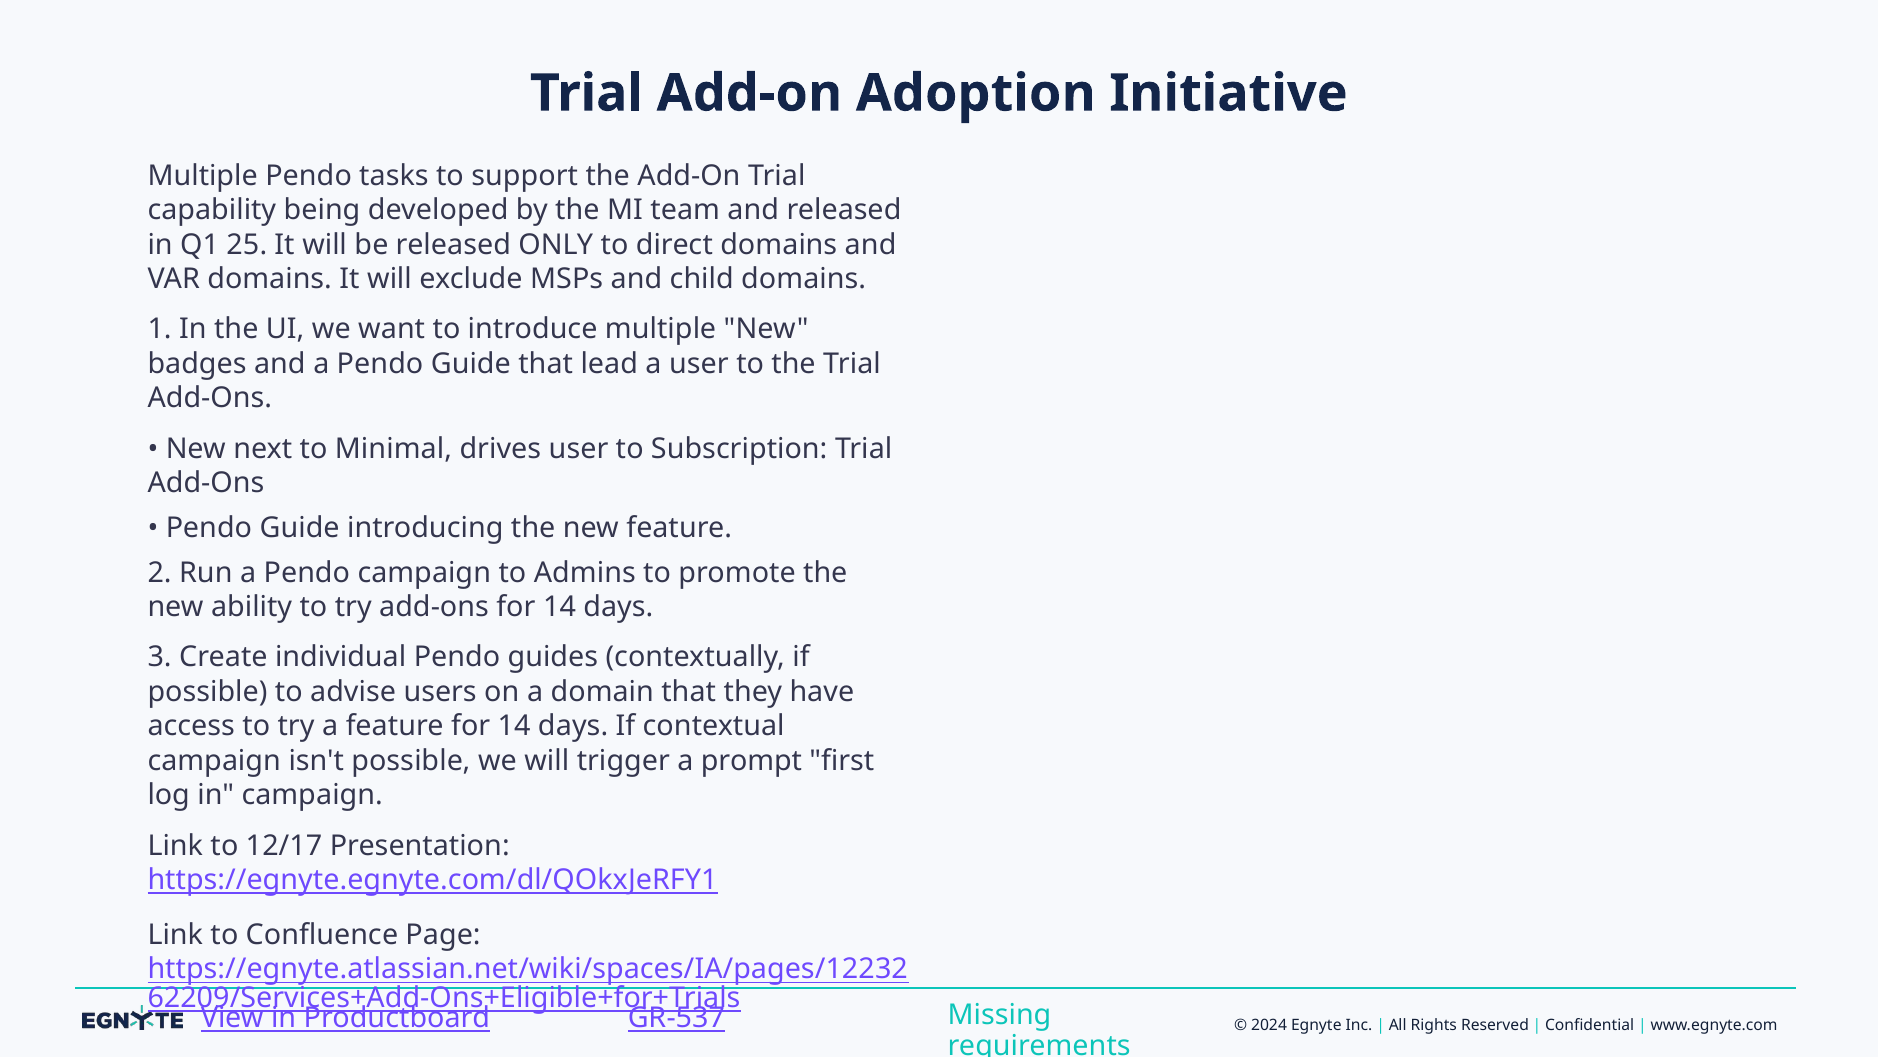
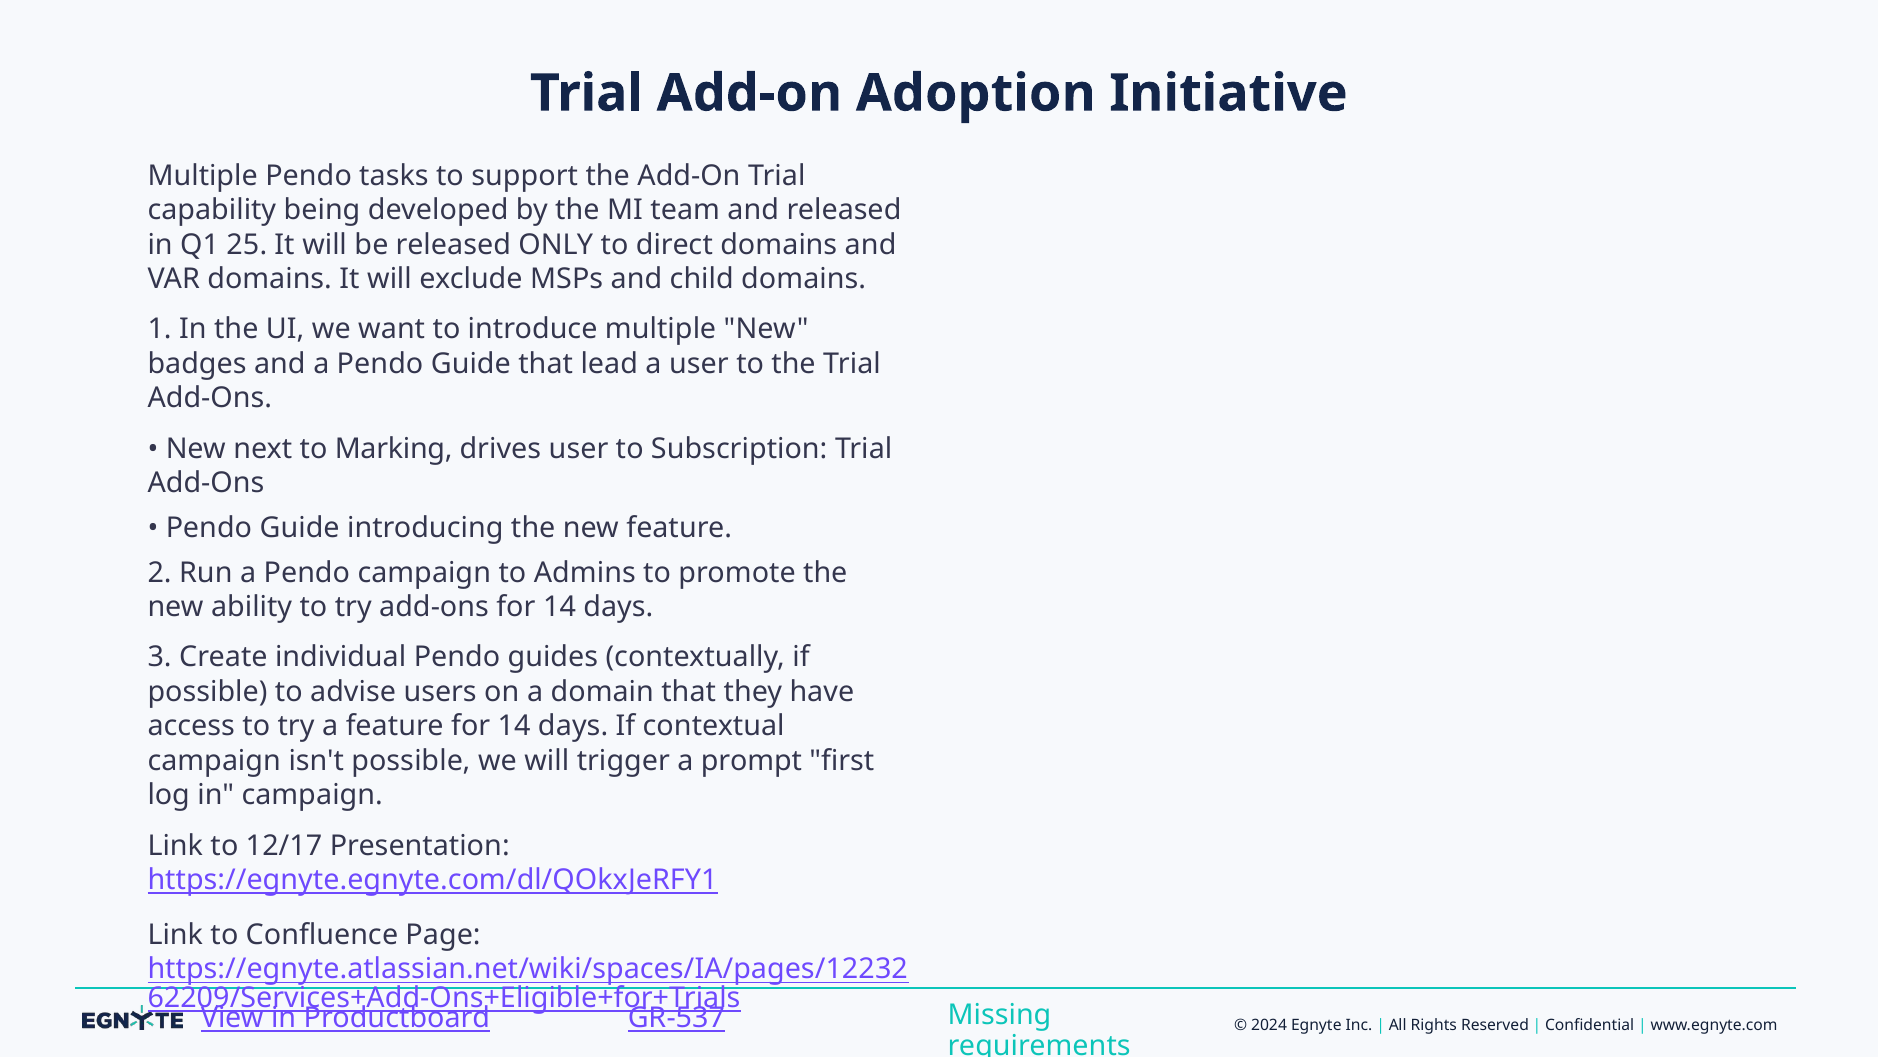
Minimal: Minimal -> Marking
